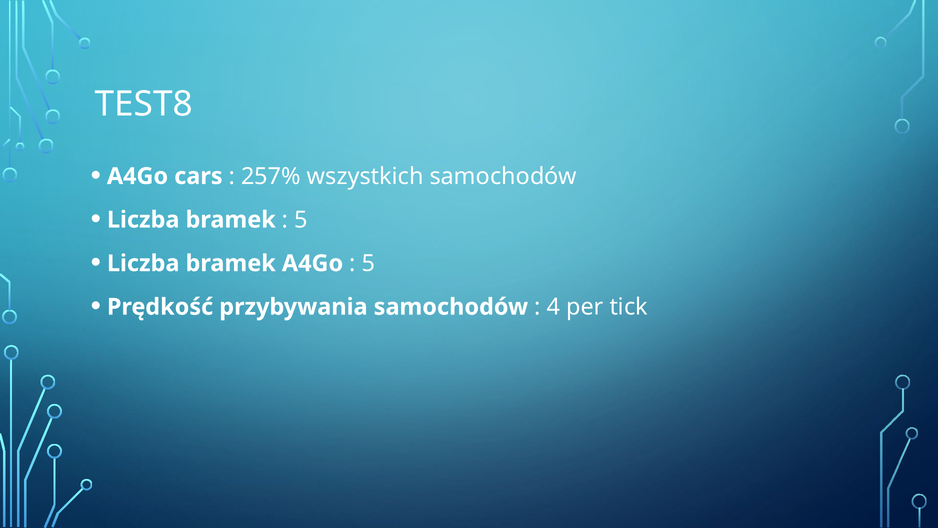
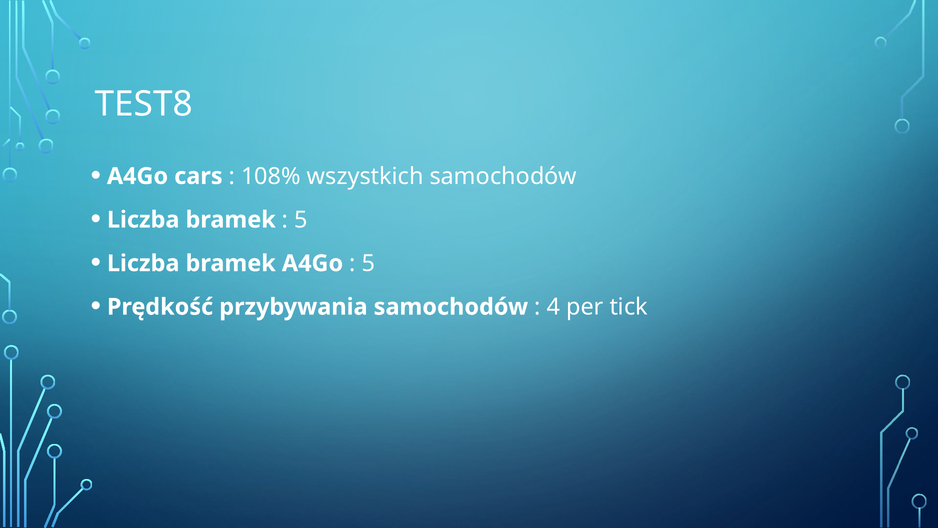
257%: 257% -> 108%
